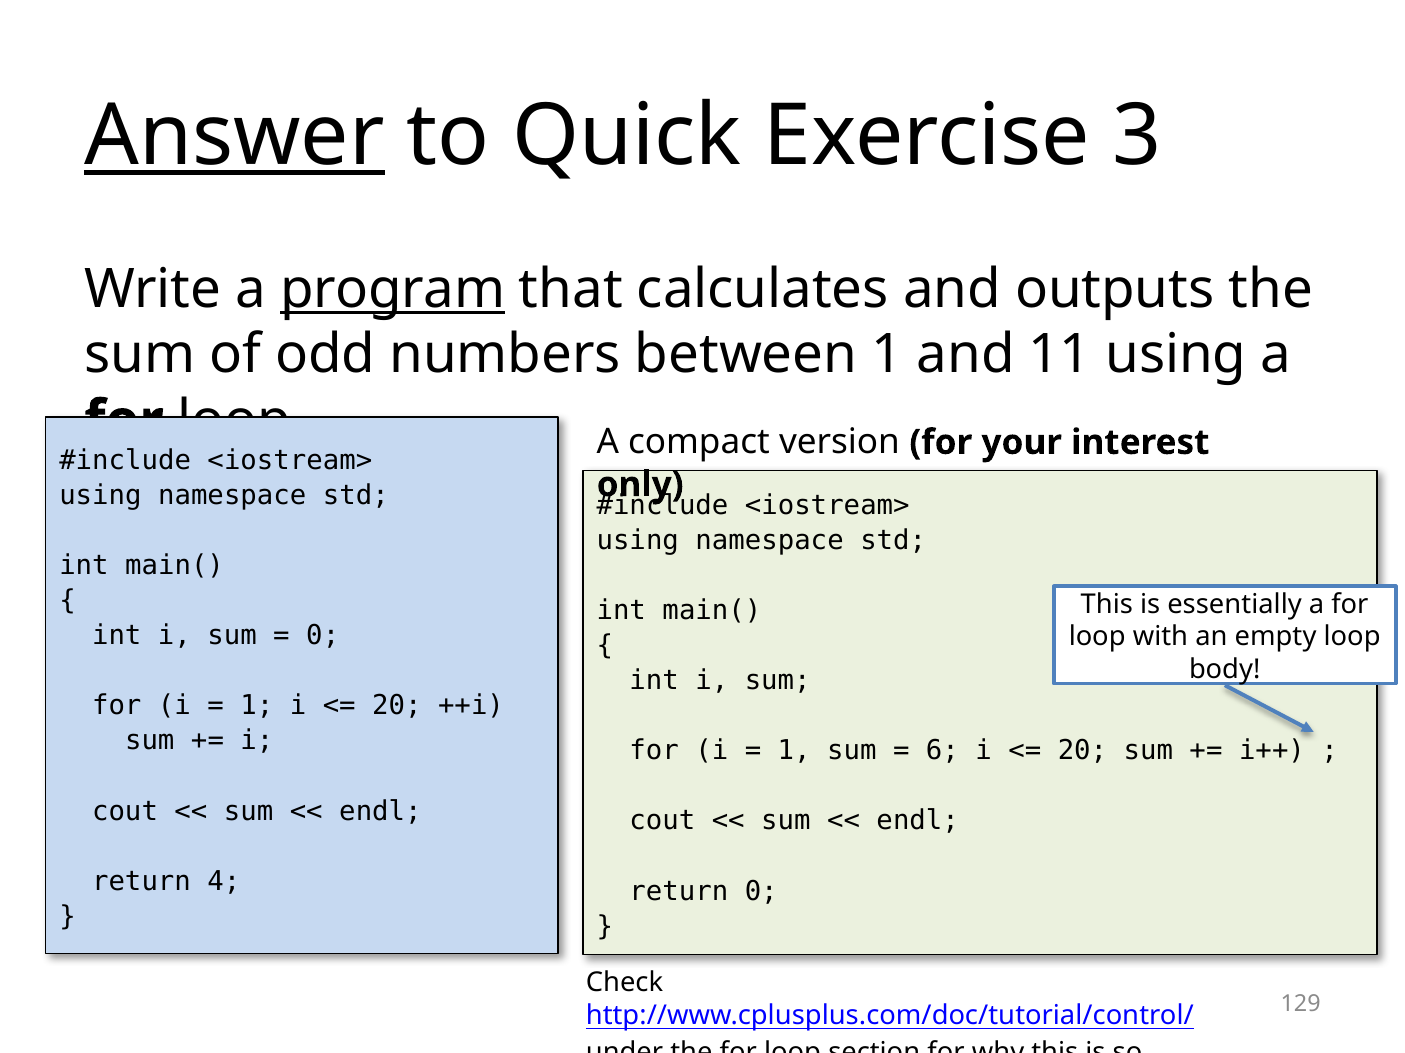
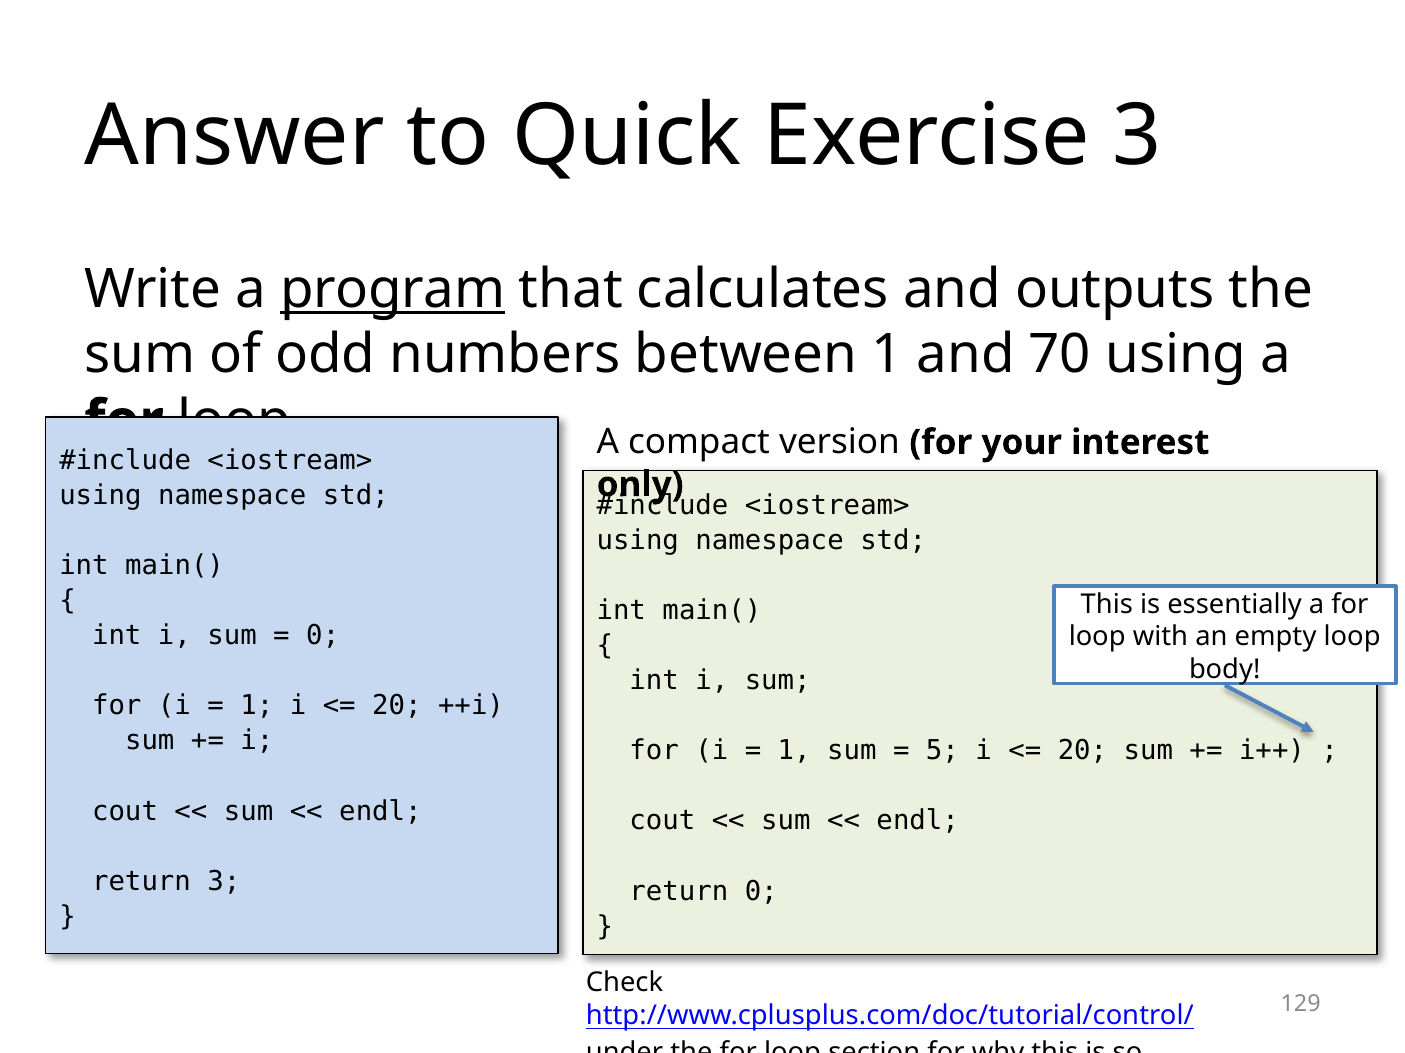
Answer underline: present -> none
11: 11 -> 70
6: 6 -> 5
return 4: 4 -> 3
